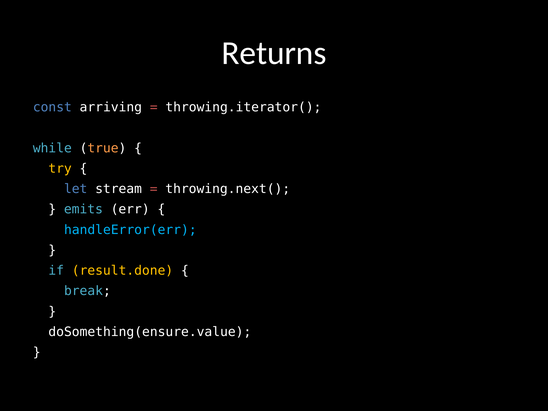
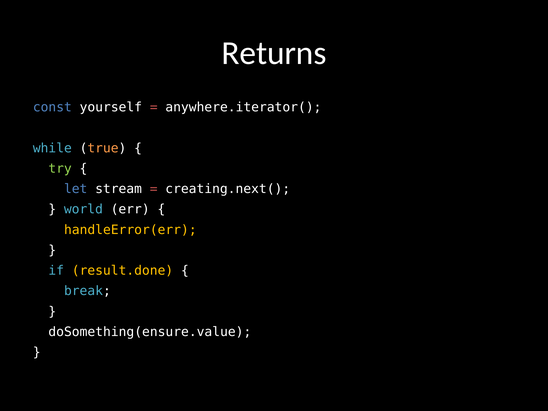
arriving: arriving -> yourself
throwing.iterator(: throwing.iterator( -> anywhere.iterator(
try colour: yellow -> light green
throwing.next(: throwing.next( -> creating.next(
emits: emits -> world
handleError(err colour: light blue -> yellow
